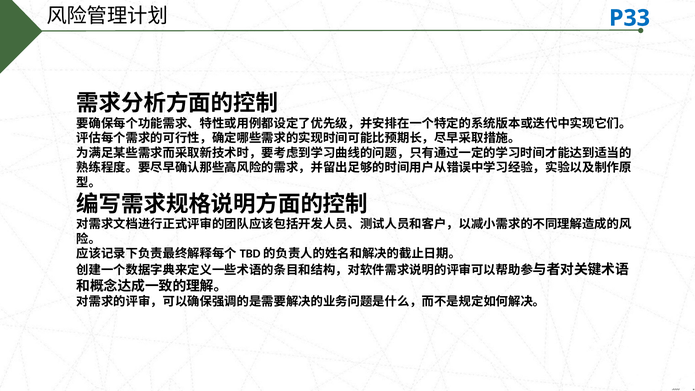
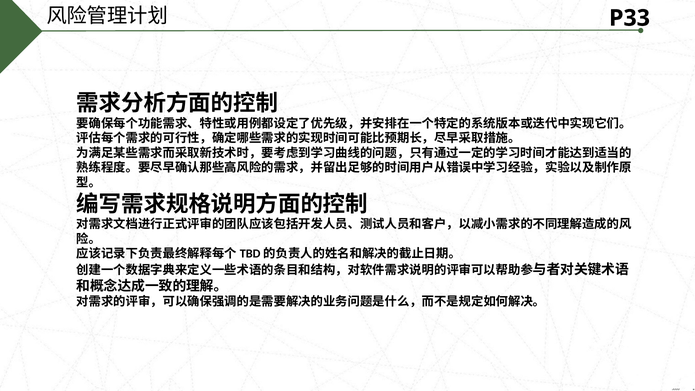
P33 colour: blue -> black
